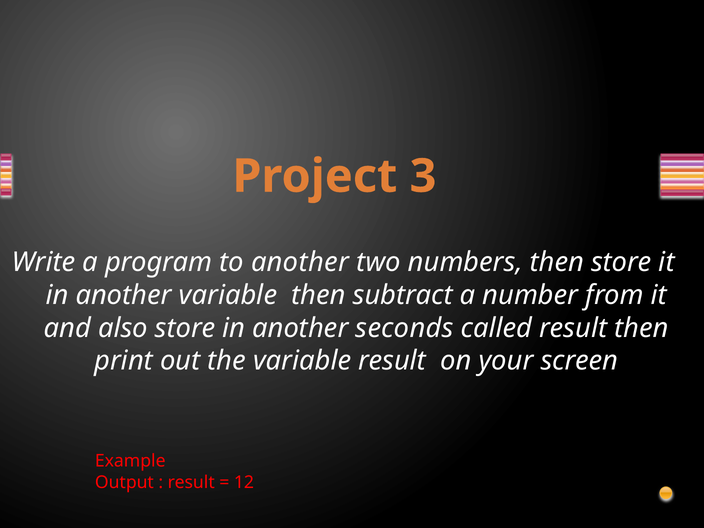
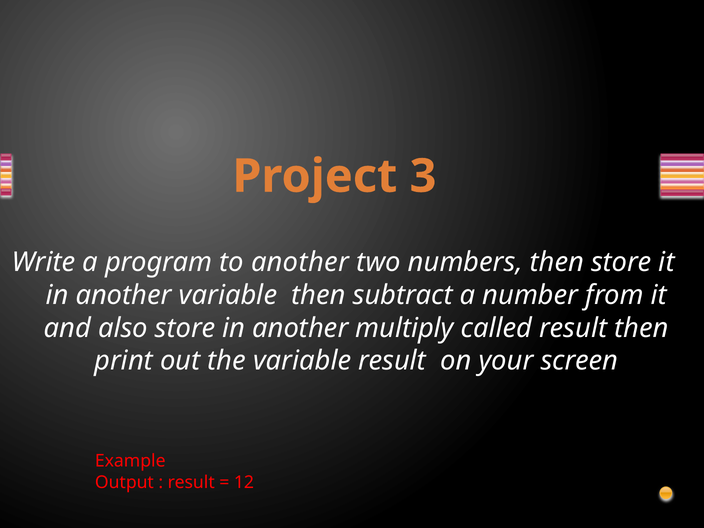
seconds: seconds -> multiply
